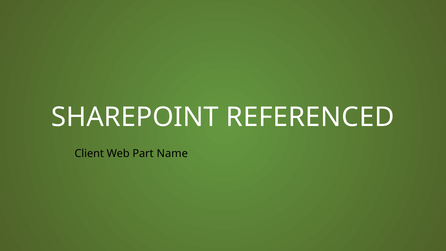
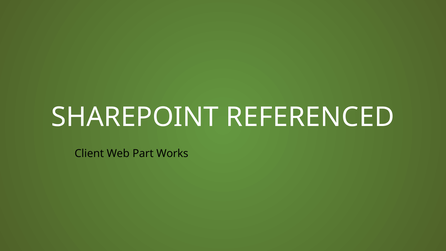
Name: Name -> Works
